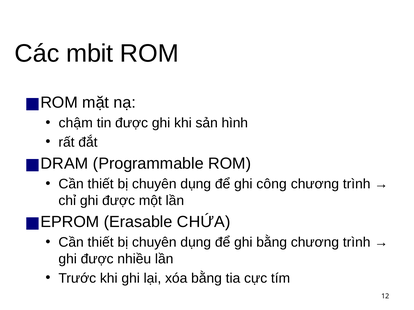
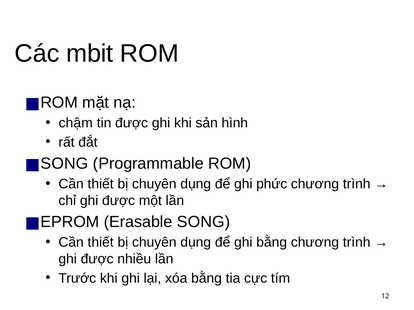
DRAM at (64, 164): DRAM -> SONG
công: công -> phức
Erasable CHỨA: CHỨA -> SONG
